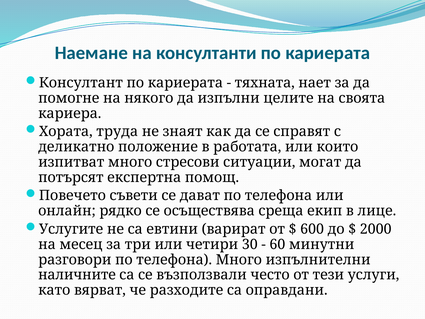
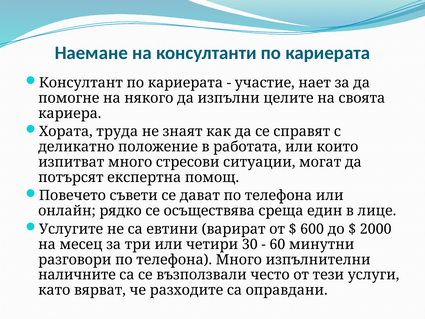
тяхната: тяхната -> участие
екип: екип -> един
